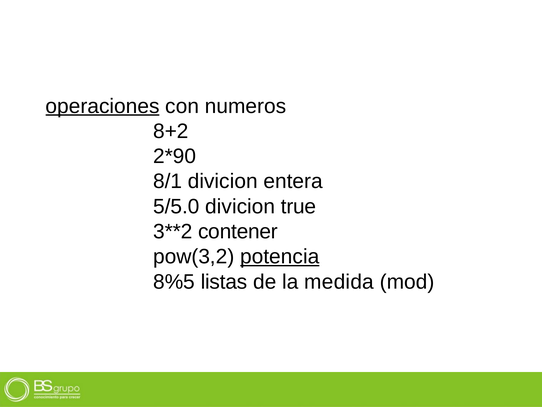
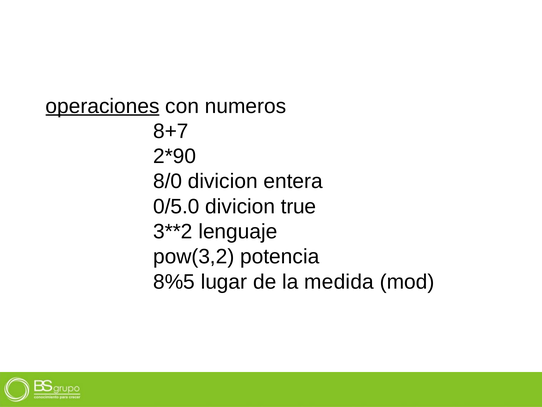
8+2: 8+2 -> 8+7
8/1: 8/1 -> 8/0
5/5.0: 5/5.0 -> 0/5.0
contener: contener -> lenguaje
potencia underline: present -> none
listas: listas -> lugar
